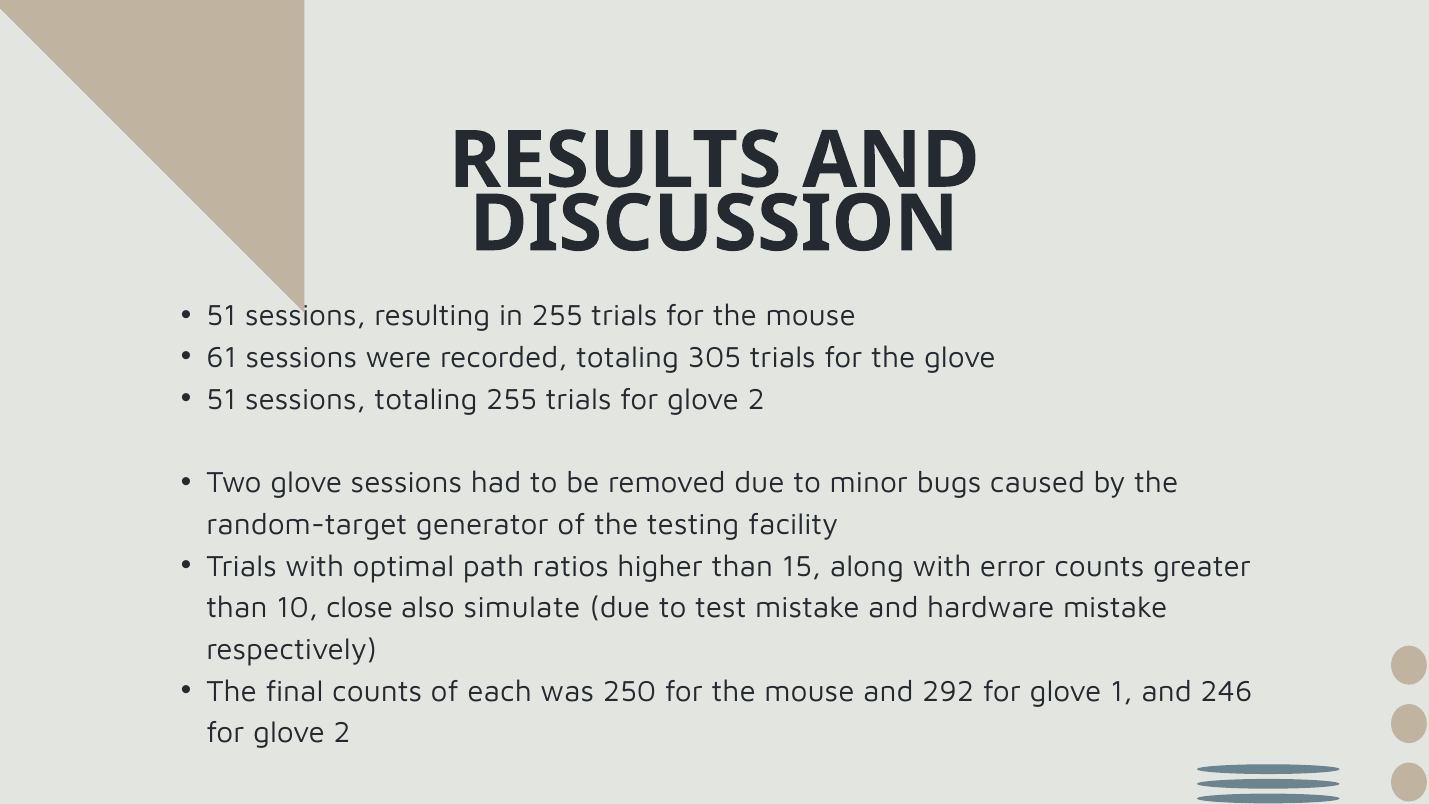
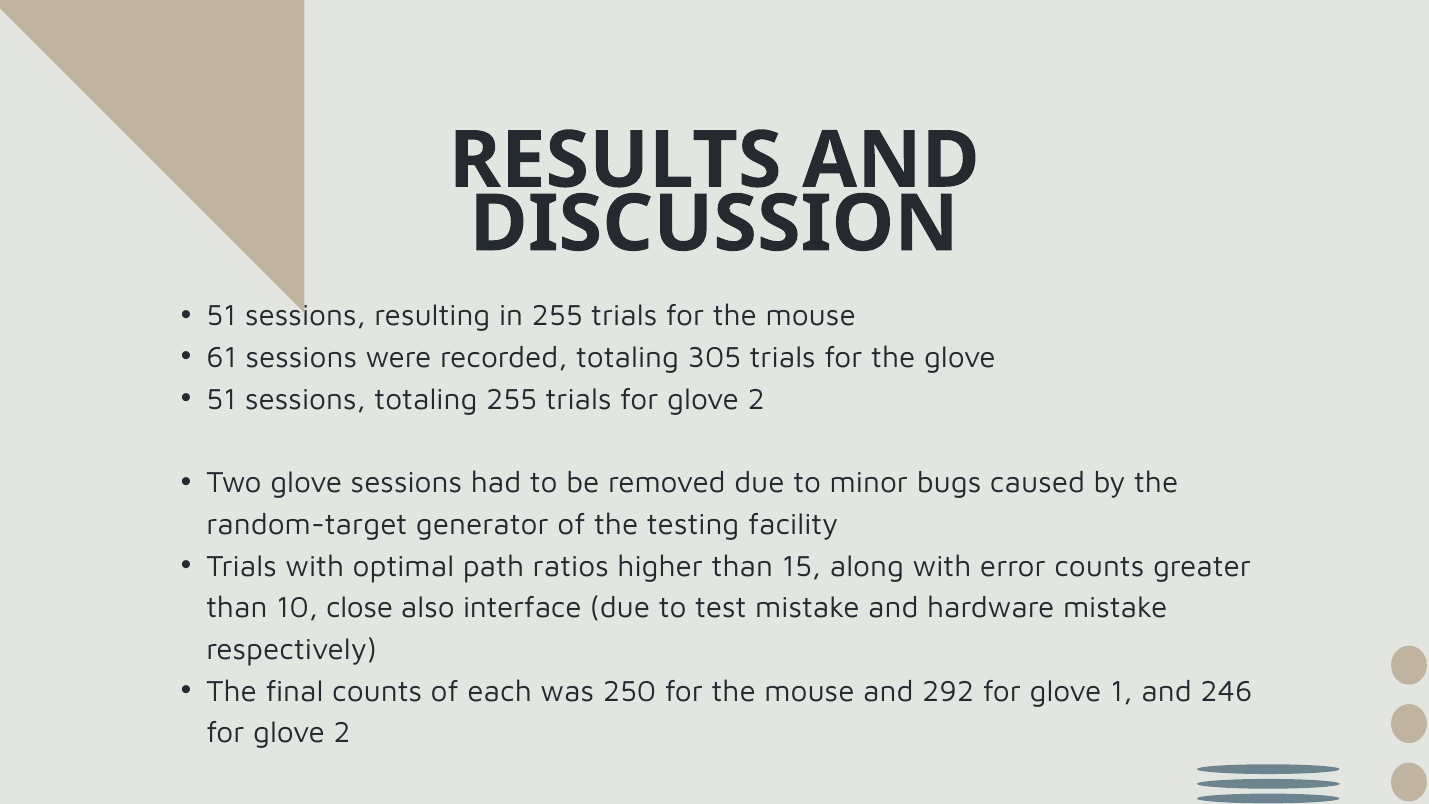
simulate: simulate -> interface
